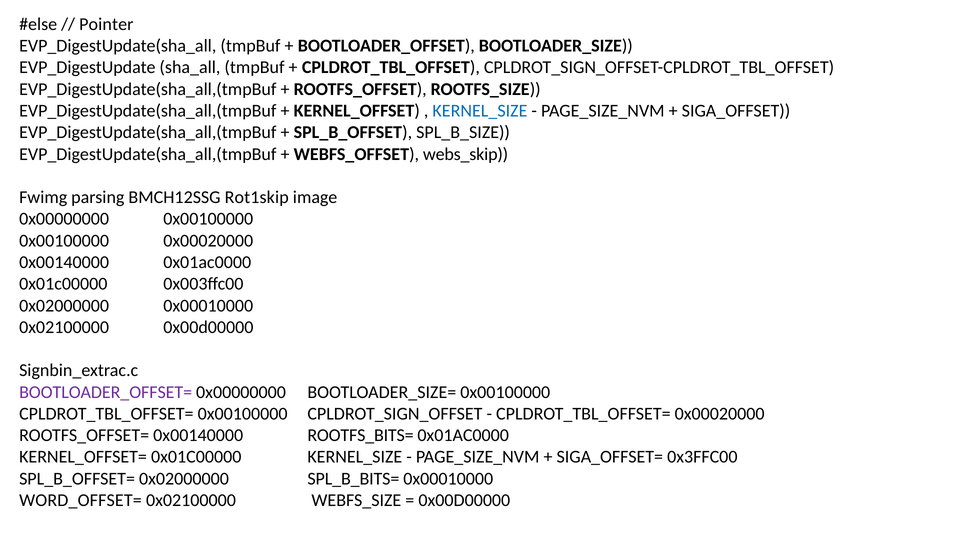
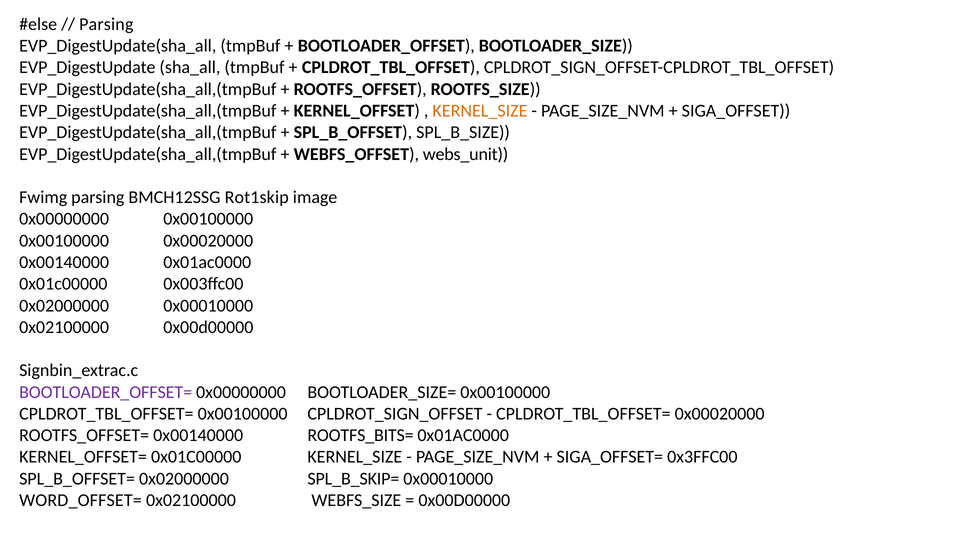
Pointer at (106, 24): Pointer -> Parsing
KERNEL_SIZE at (480, 111) colour: blue -> orange
webs_skip: webs_skip -> webs_unit
SPL_B_BITS=: SPL_B_BITS= -> SPL_B_SKIP=
